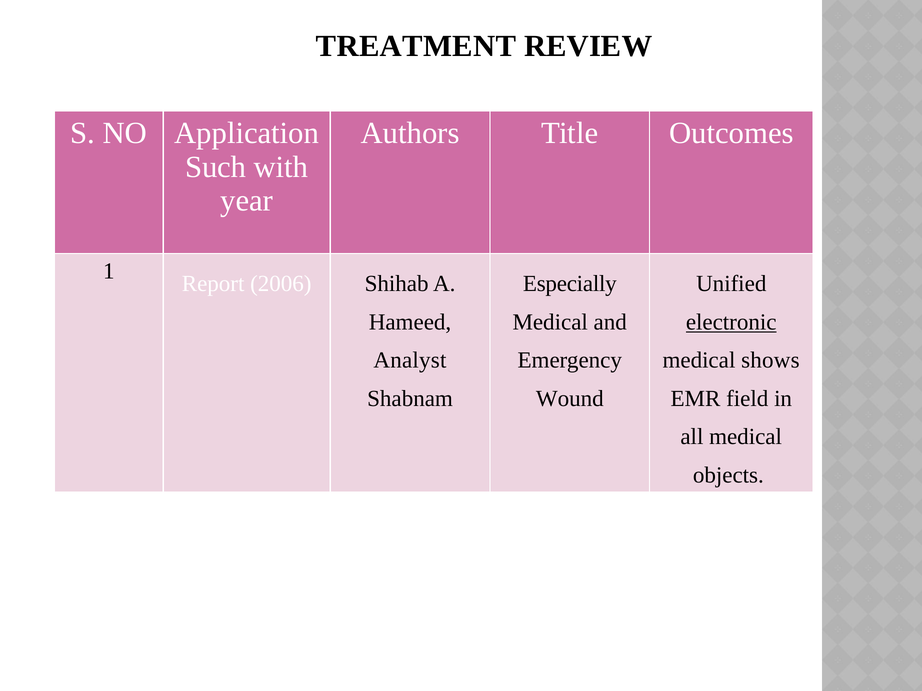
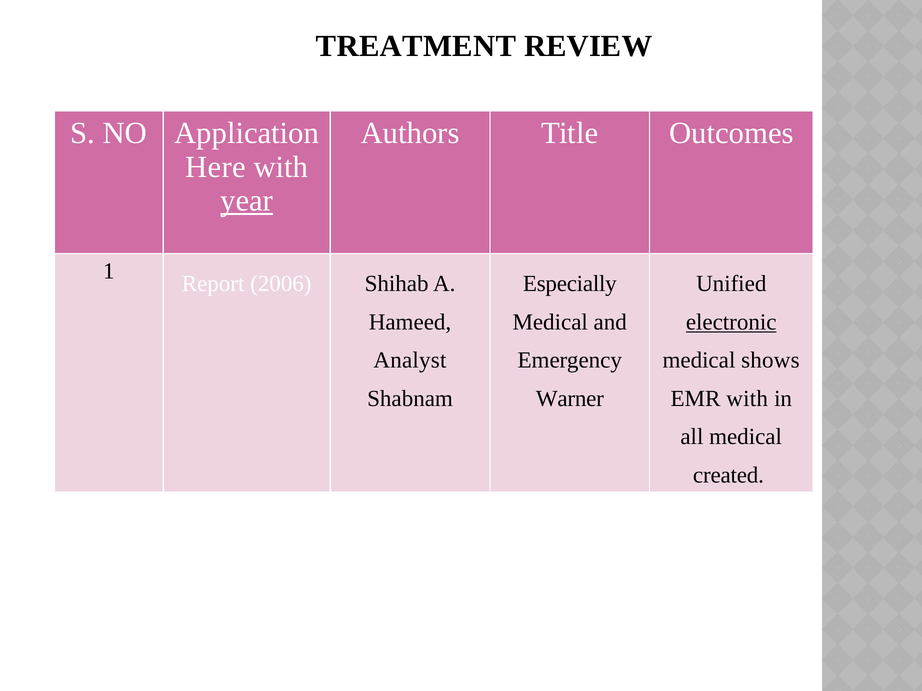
Such: Such -> Here
year underline: none -> present
Wound: Wound -> Warner
EMR field: field -> with
objects: objects -> created
